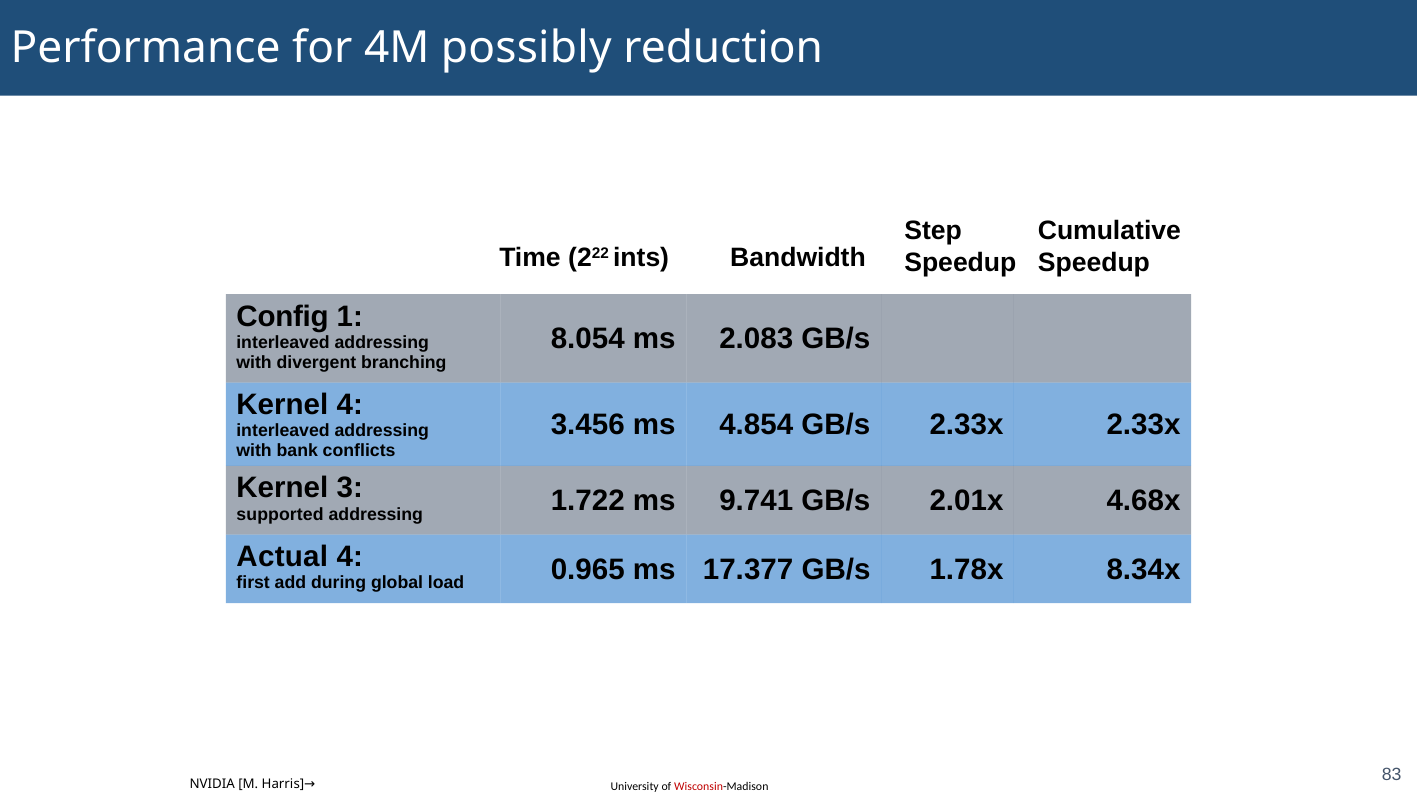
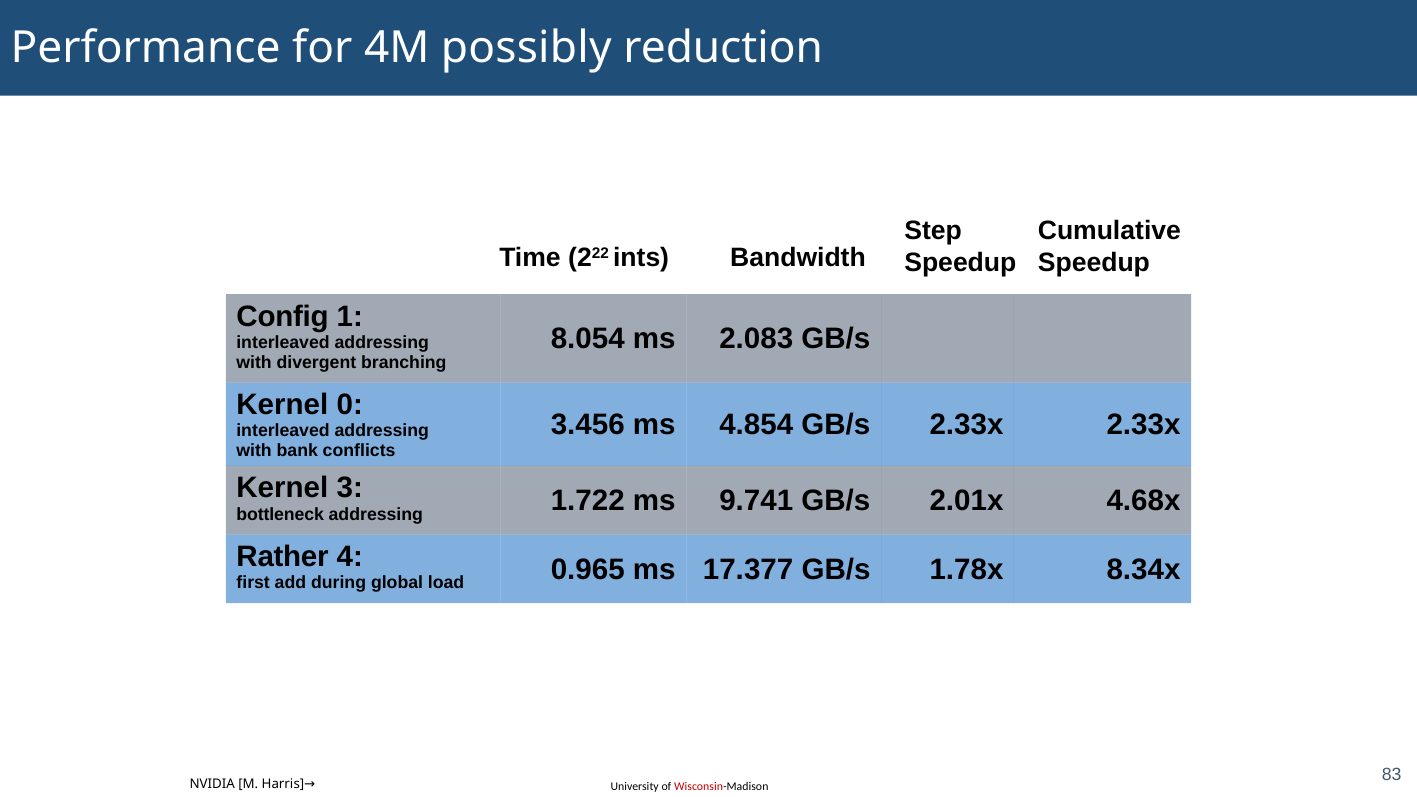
Kernel 4: 4 -> 0
supported: supported -> bottleneck
Actual: Actual -> Rather
